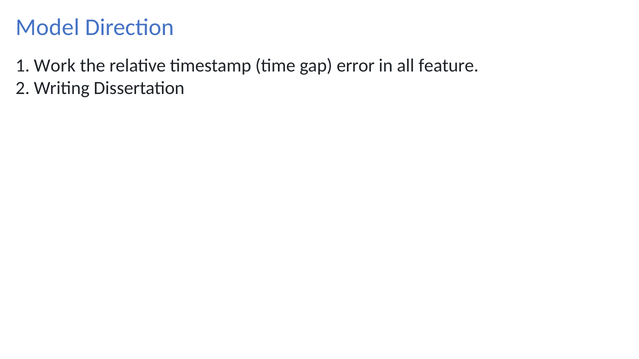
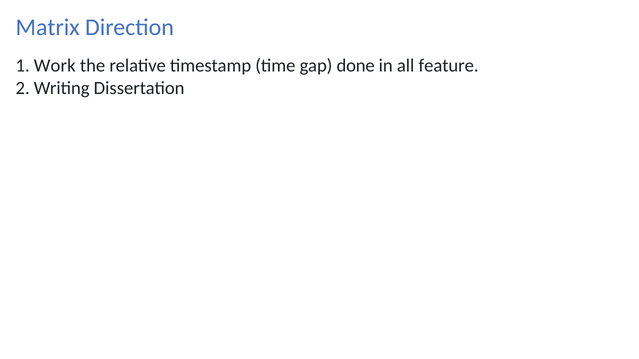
Model: Model -> Matrix
error: error -> done
